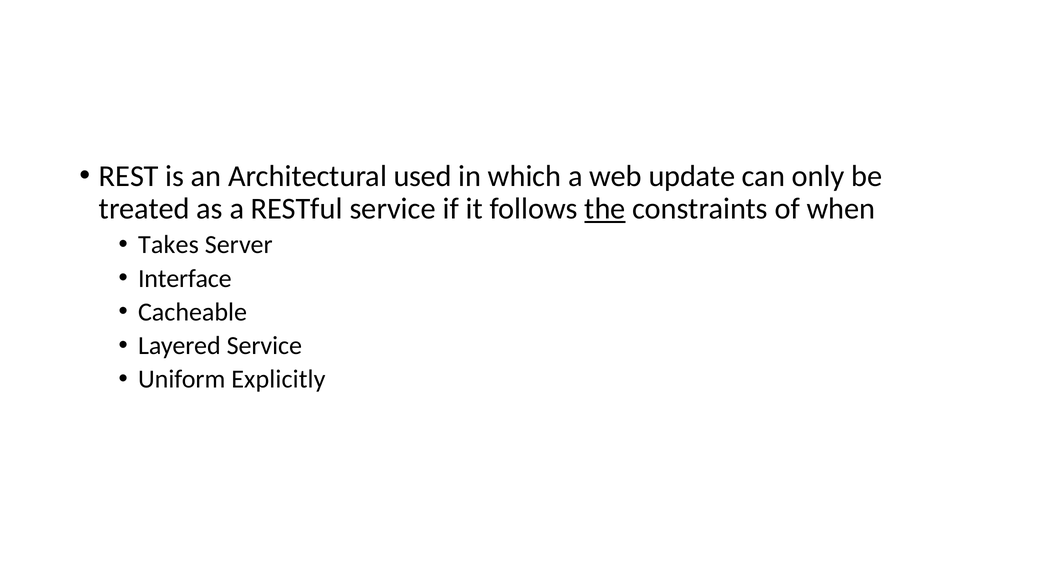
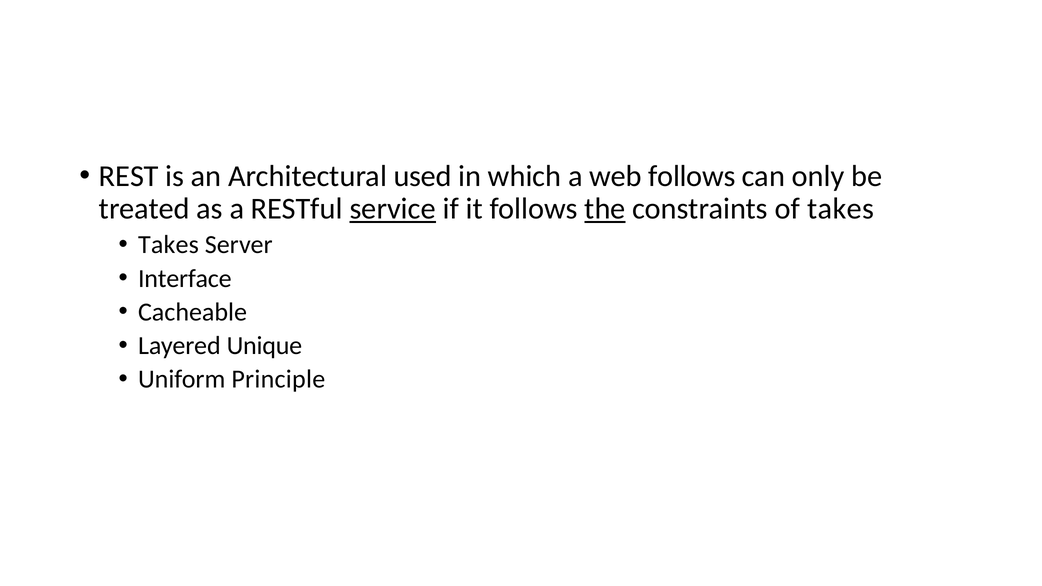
web update: update -> follows
service at (393, 209) underline: none -> present
of when: when -> takes
Layered Service: Service -> Unique
Explicitly: Explicitly -> Principle
